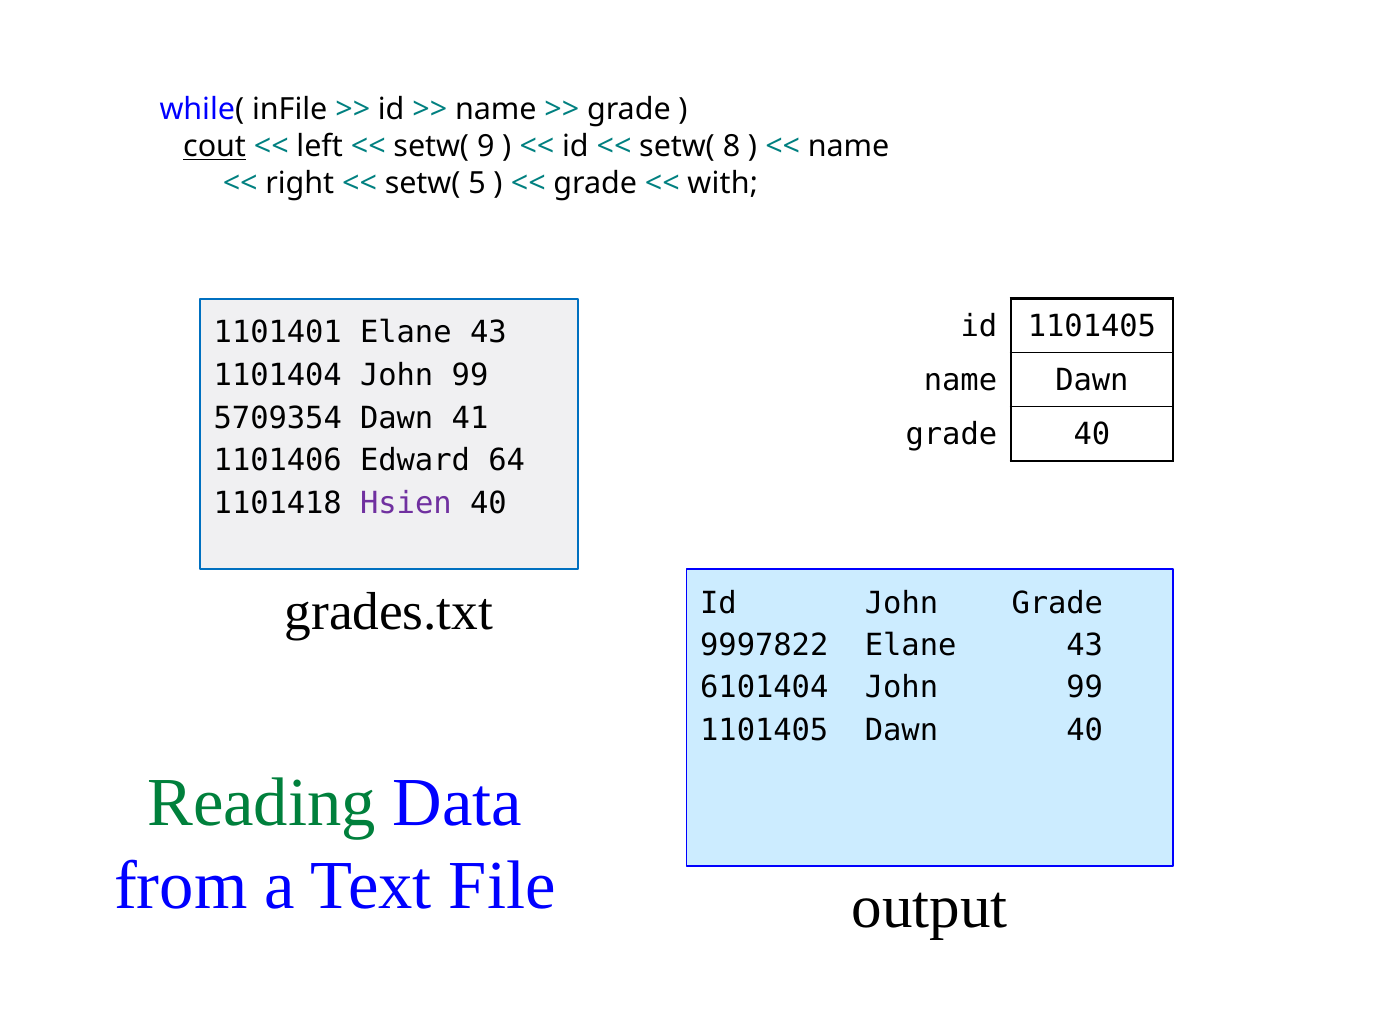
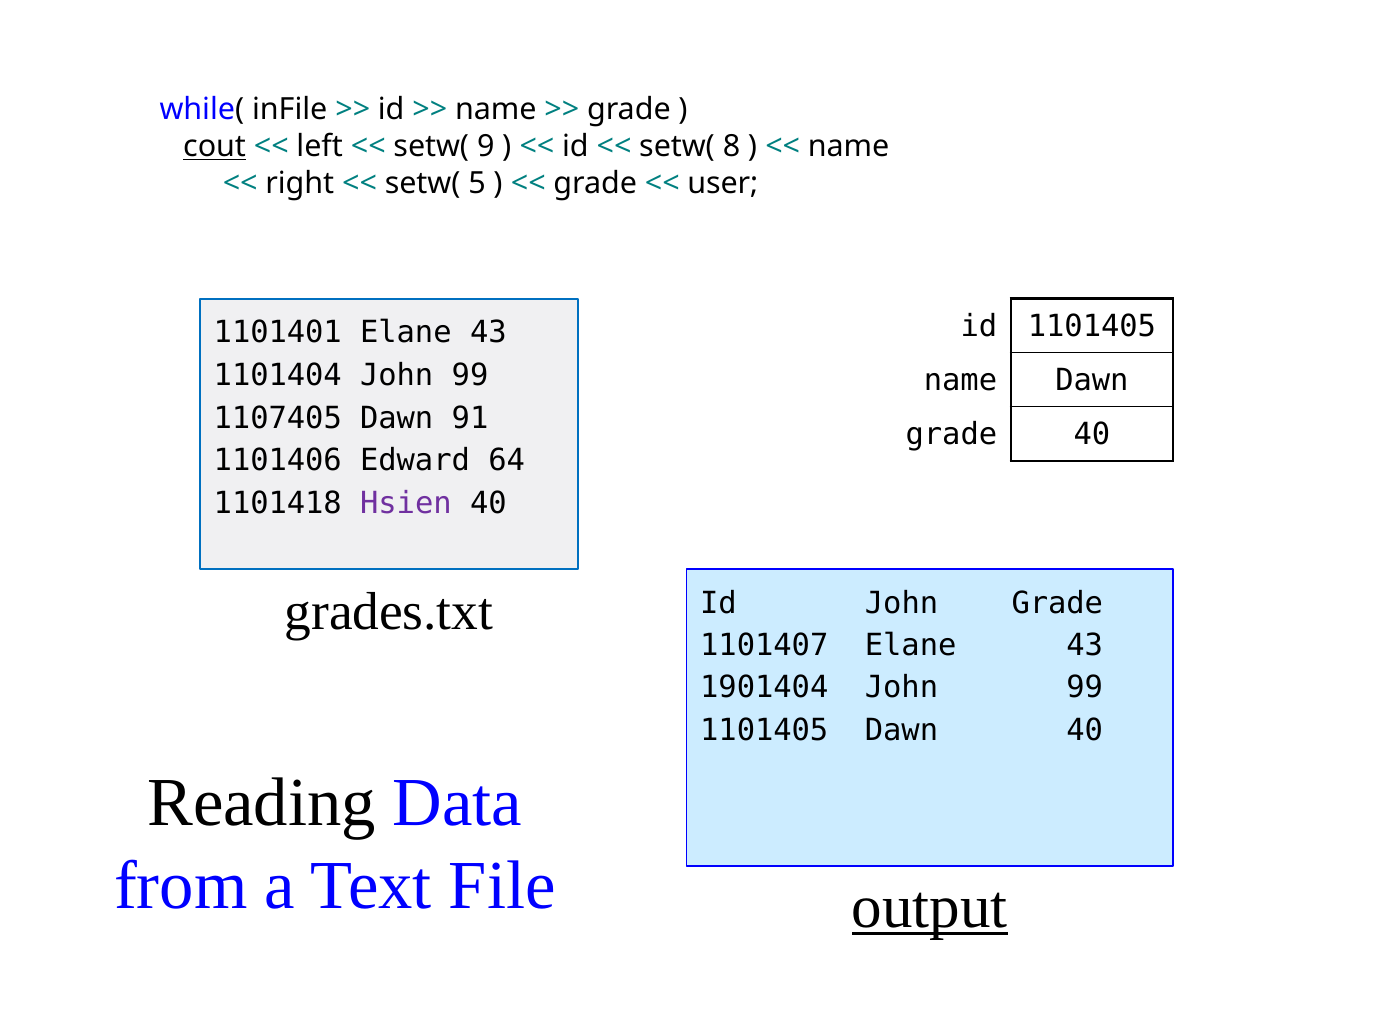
with: with -> user
5709354: 5709354 -> 1107405
41: 41 -> 91
9997822: 9997822 -> 1101407
6101404: 6101404 -> 1901404
Reading colour: green -> black
output underline: none -> present
